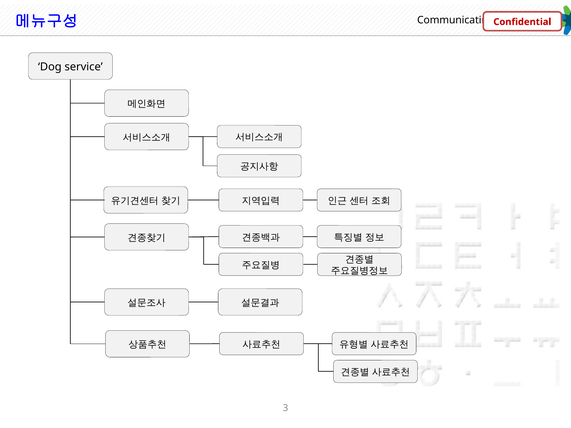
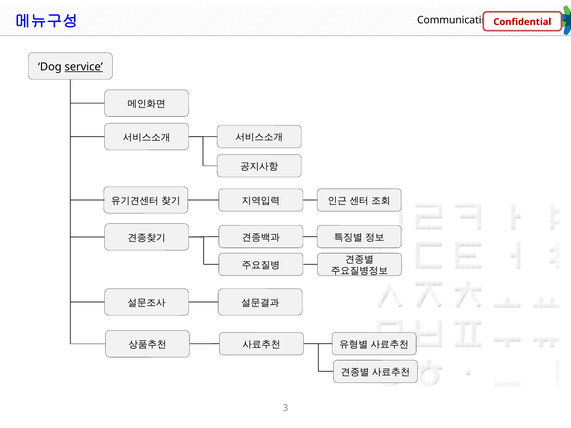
service underline: none -> present
